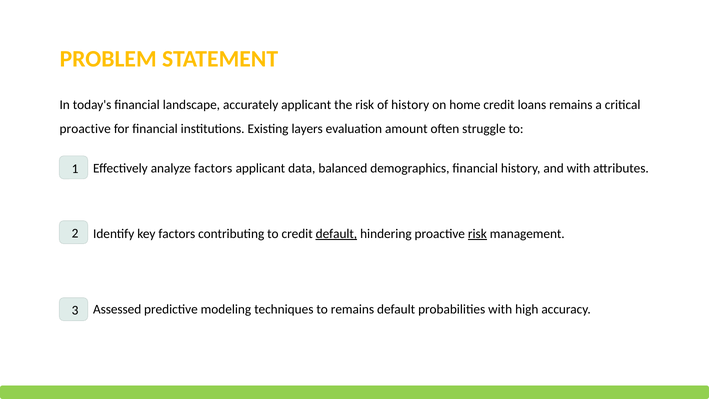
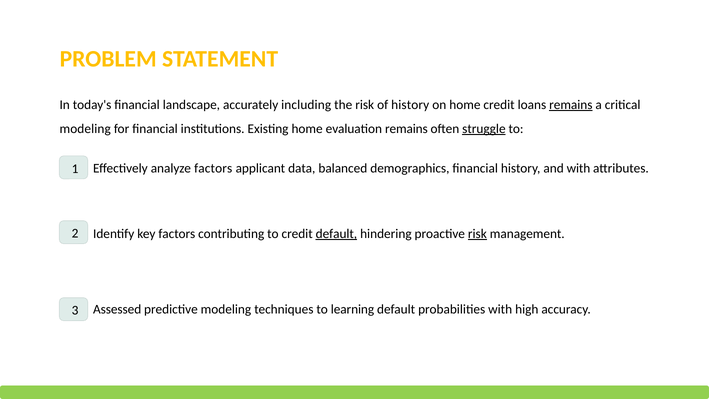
accurately applicant: applicant -> including
remains at (571, 105) underline: none -> present
proactive at (85, 129): proactive -> modeling
Existing layers: layers -> home
evaluation amount: amount -> remains
struggle underline: none -> present
to remains: remains -> learning
